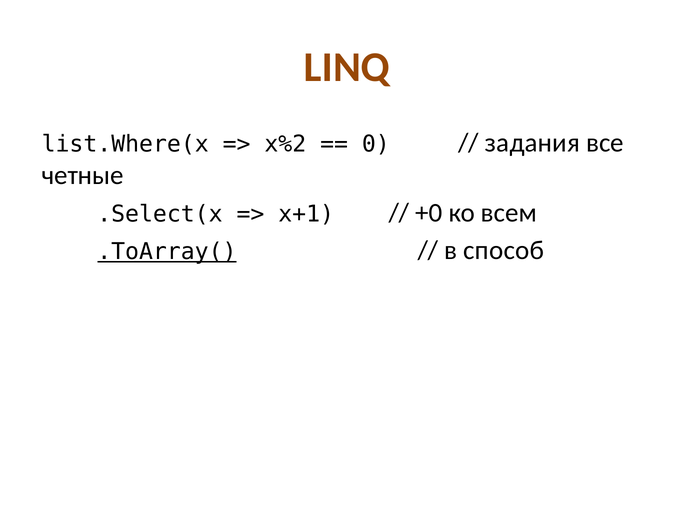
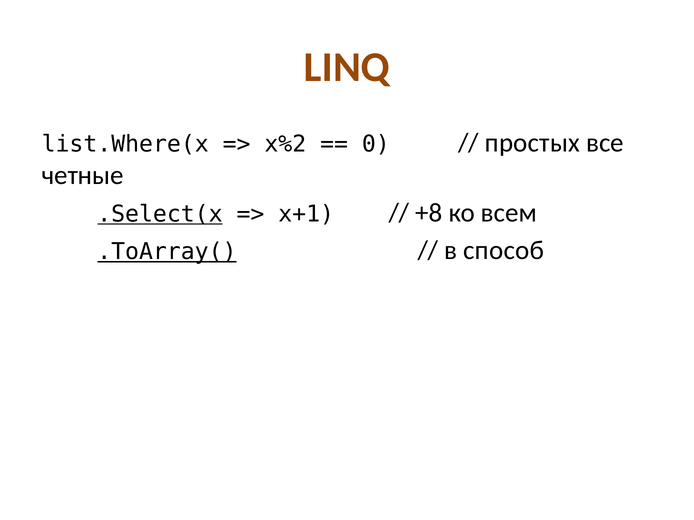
задания: задания -> простых
.Select(x underline: none -> present
+0: +0 -> +8
